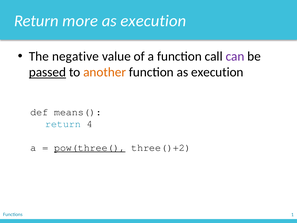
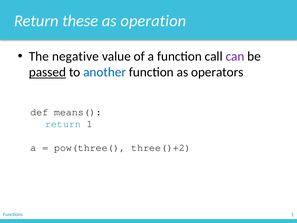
more: more -> these
execution at (153, 21): execution -> operation
another colour: orange -> blue
function as execution: execution -> operators
return 4: 4 -> 1
pow(three( underline: present -> none
